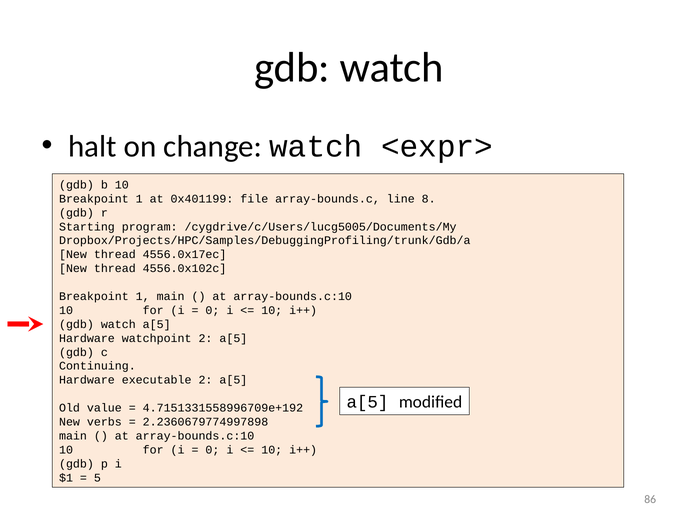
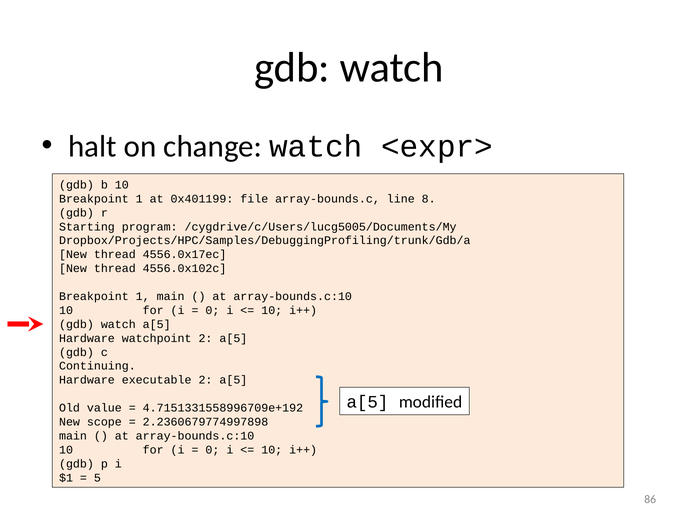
verbs: verbs -> scope
